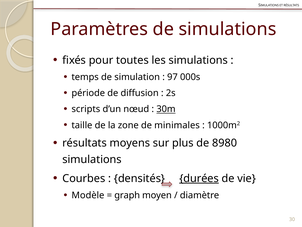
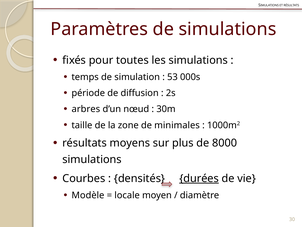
97: 97 -> 53
scripts: scripts -> arbres
30m underline: present -> none
8980: 8980 -> 8000
graph: graph -> locale
